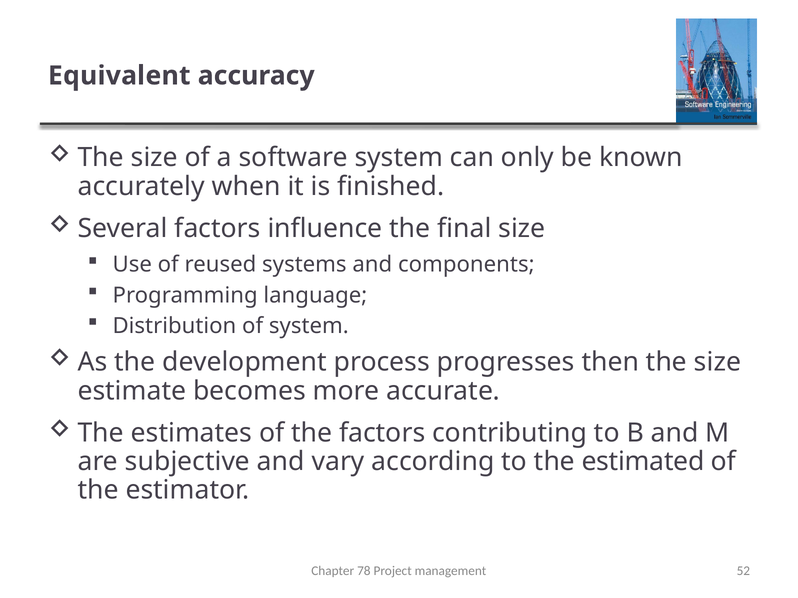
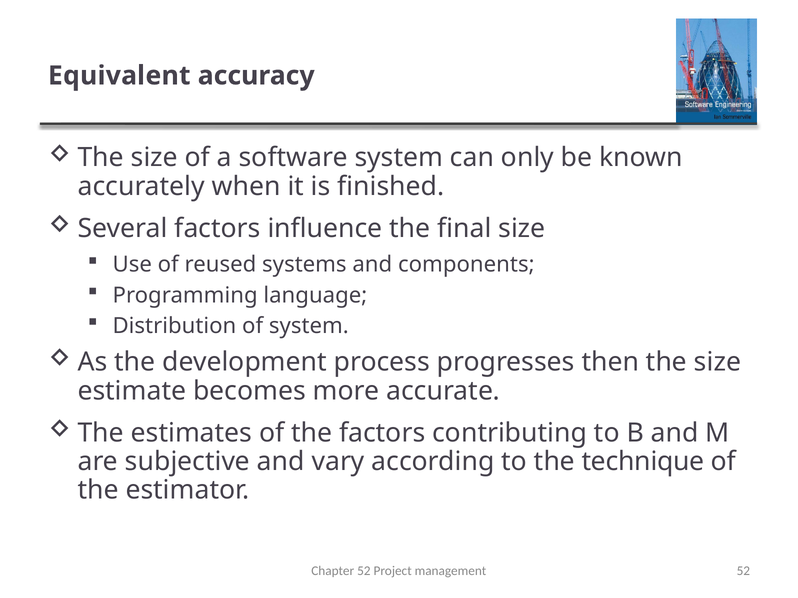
estimated: estimated -> technique
Chapter 78: 78 -> 52
